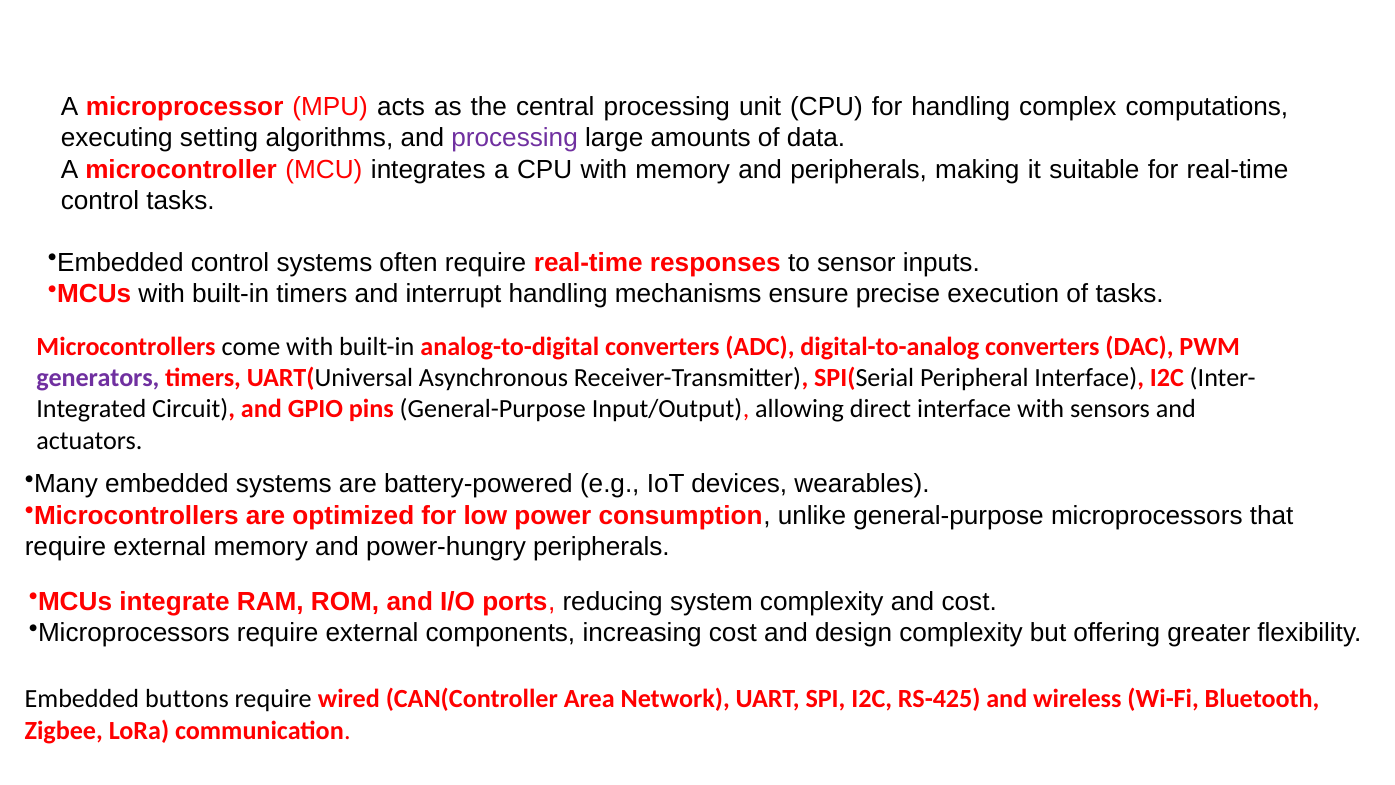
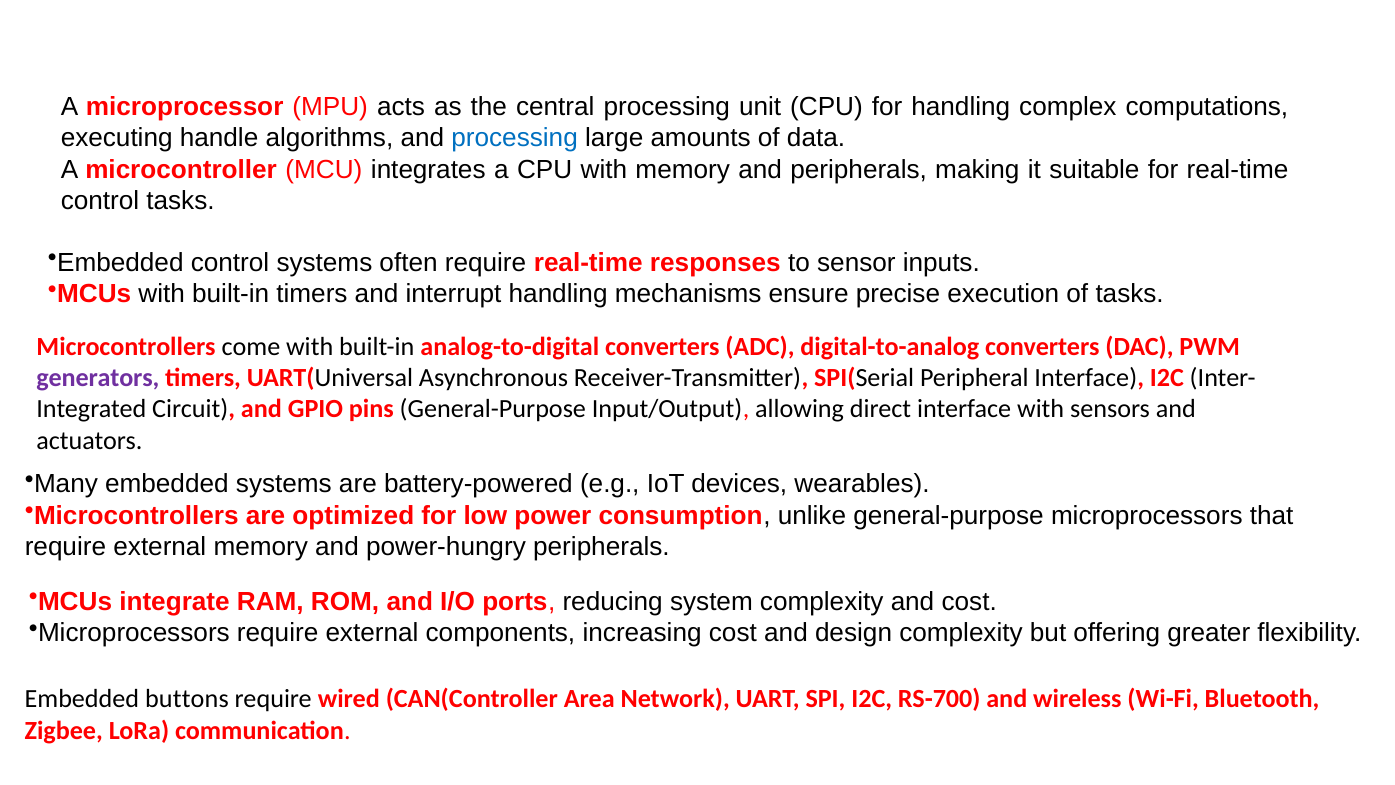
setting: setting -> handle
processing at (515, 138) colour: purple -> blue
RS-425: RS-425 -> RS-700
